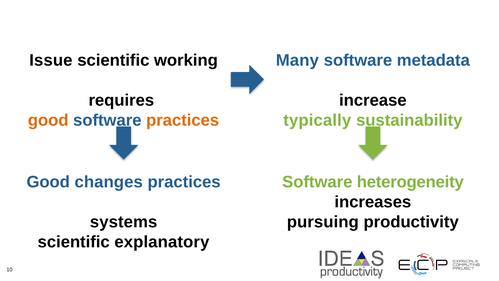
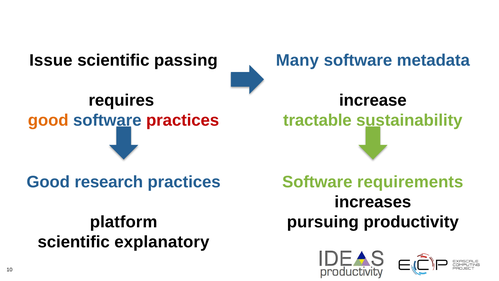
working: working -> passing
practices at (183, 120) colour: orange -> red
typically: typically -> tractable
changes: changes -> research
heterogeneity: heterogeneity -> requirements
systems: systems -> platform
